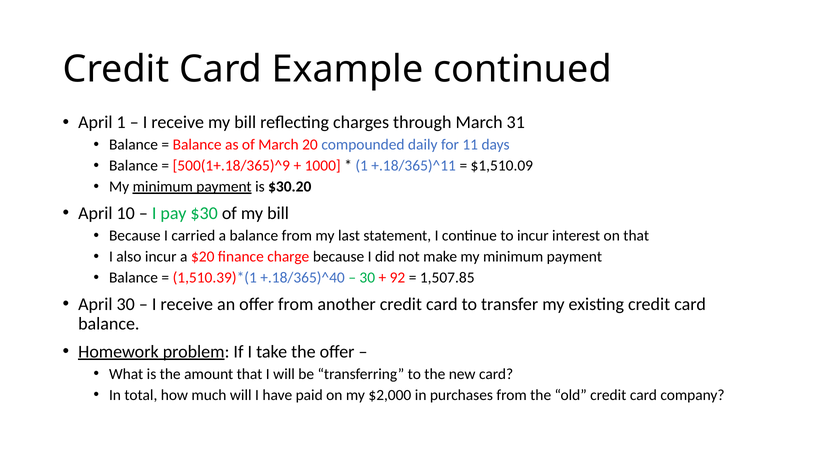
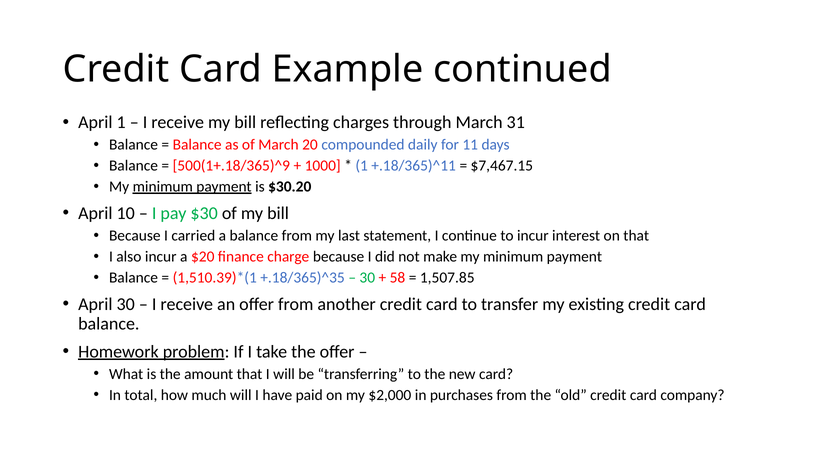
$1,510.09: $1,510.09 -> $7,467.15
+.18/365)^40: +.18/365)^40 -> +.18/365)^35
92: 92 -> 58
